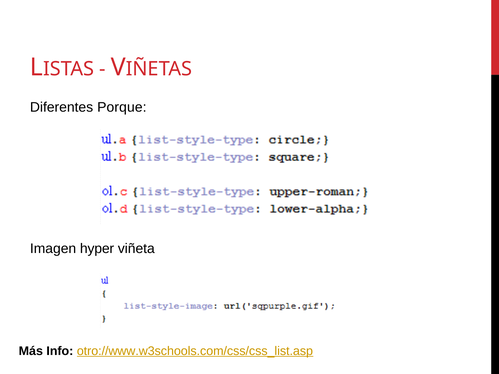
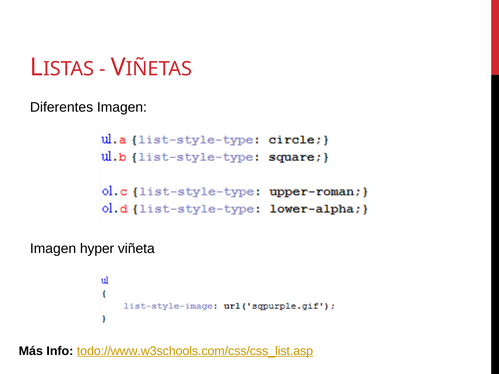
Diferentes Porque: Porque -> Imagen
otro://www.w3schools.com/css/css_list.asp: otro://www.w3schools.com/css/css_list.asp -> todo://www.w3schools.com/css/css_list.asp
